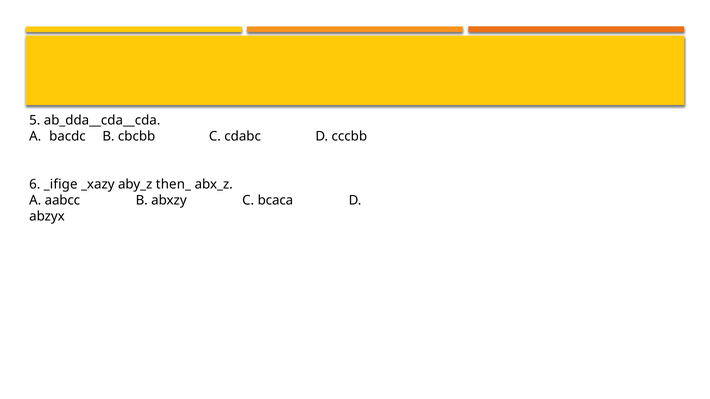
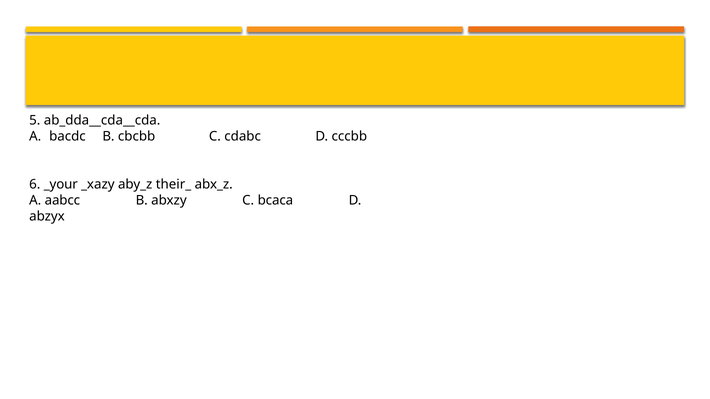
_ifige: _ifige -> _your
then_: then_ -> their_
